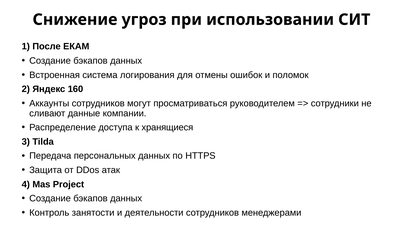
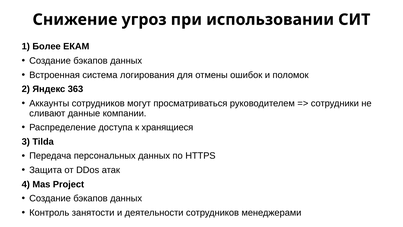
После: После -> Более
160: 160 -> 363
